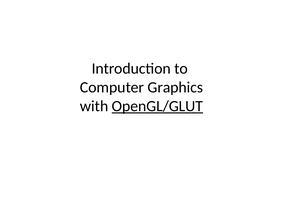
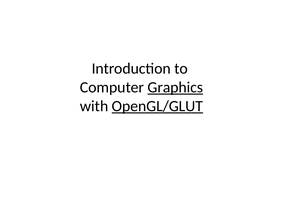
Graphics underline: none -> present
